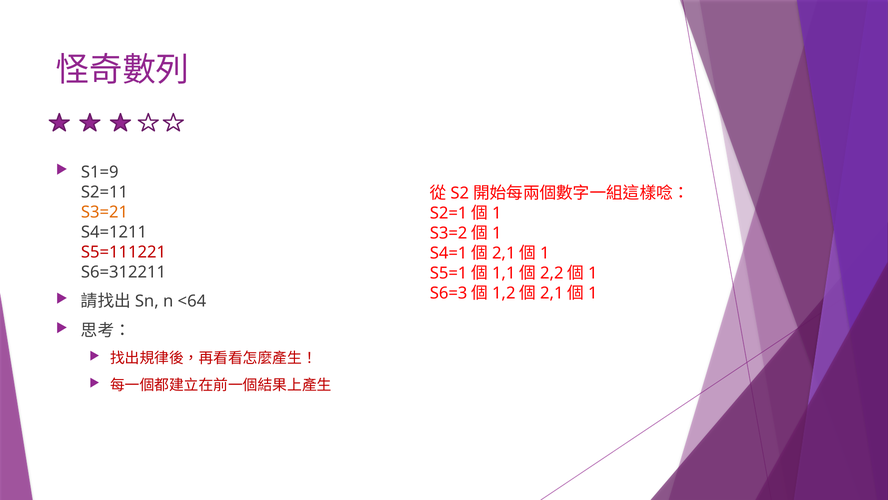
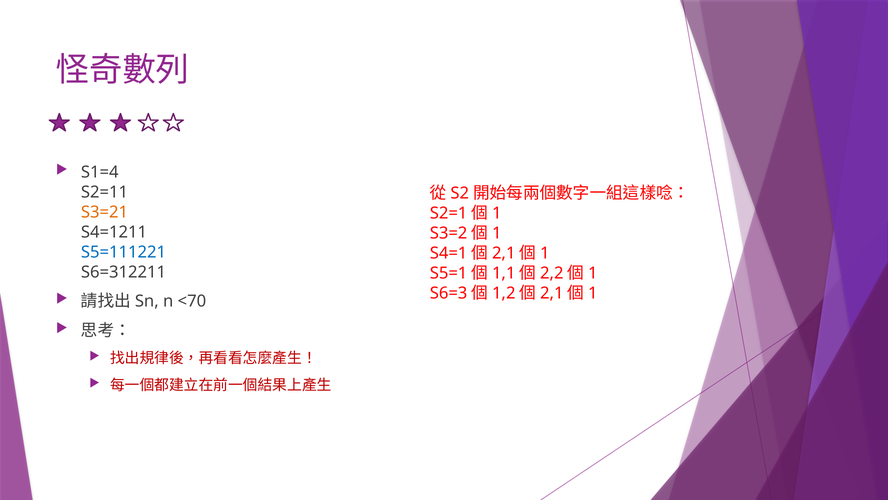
S1=9: S1=9 -> S1=4
S5=111221 colour: red -> blue
<64: <64 -> <70
